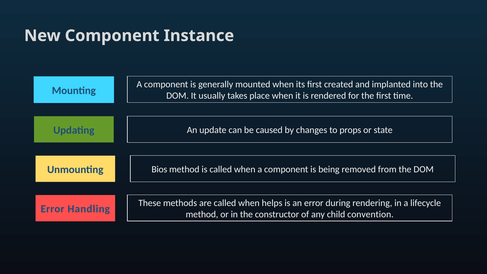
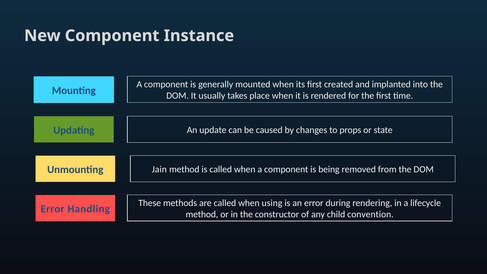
Bios: Bios -> Jain
helps: helps -> using
